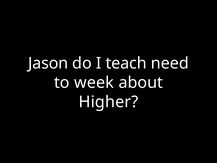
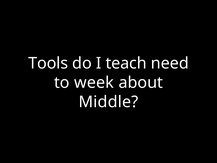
Jason: Jason -> Tools
Higher: Higher -> Middle
